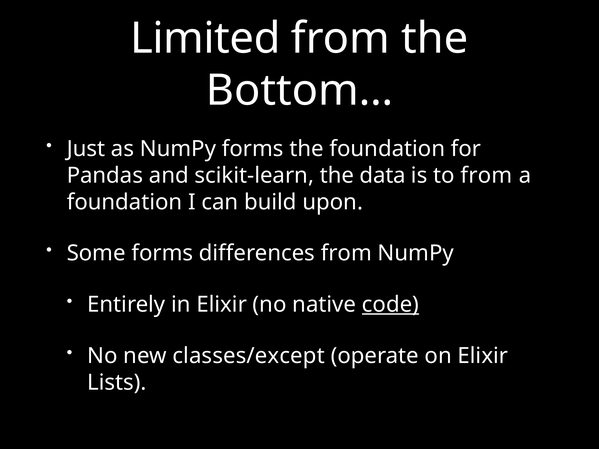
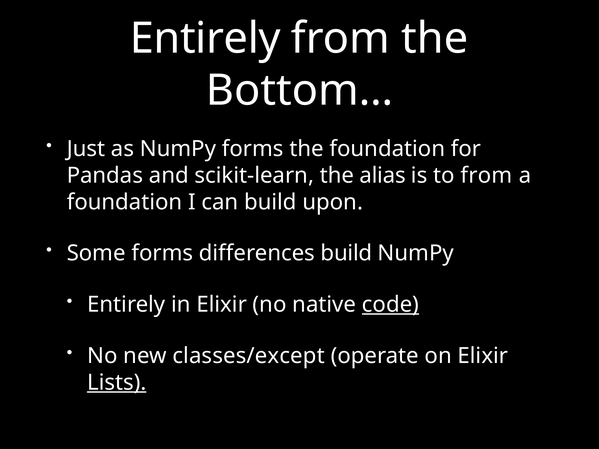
Limited at (205, 38): Limited -> Entirely
data: data -> alias
differences from: from -> build
Lists underline: none -> present
